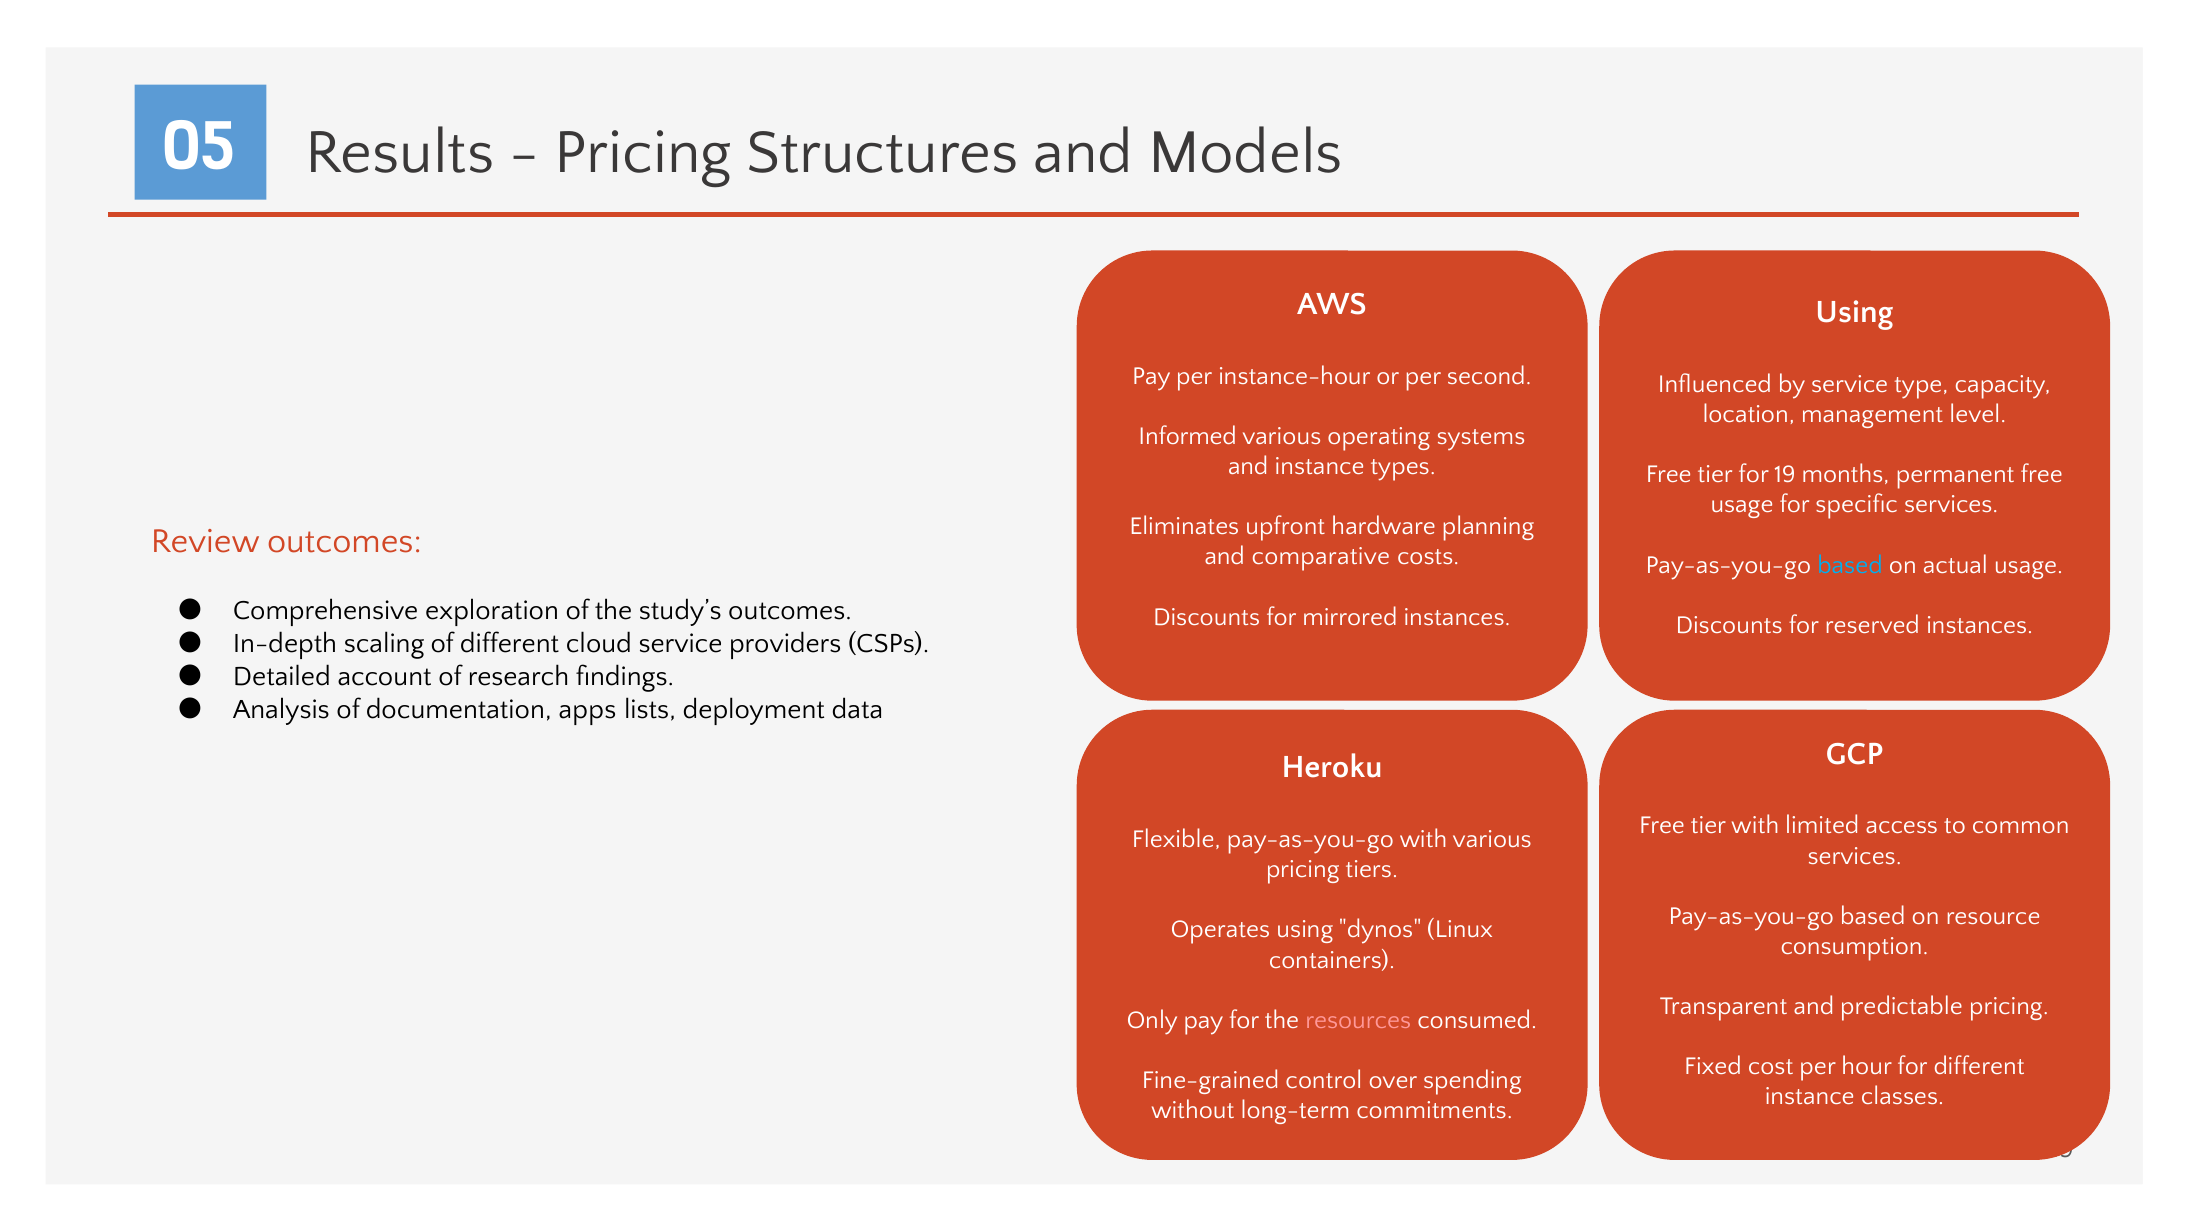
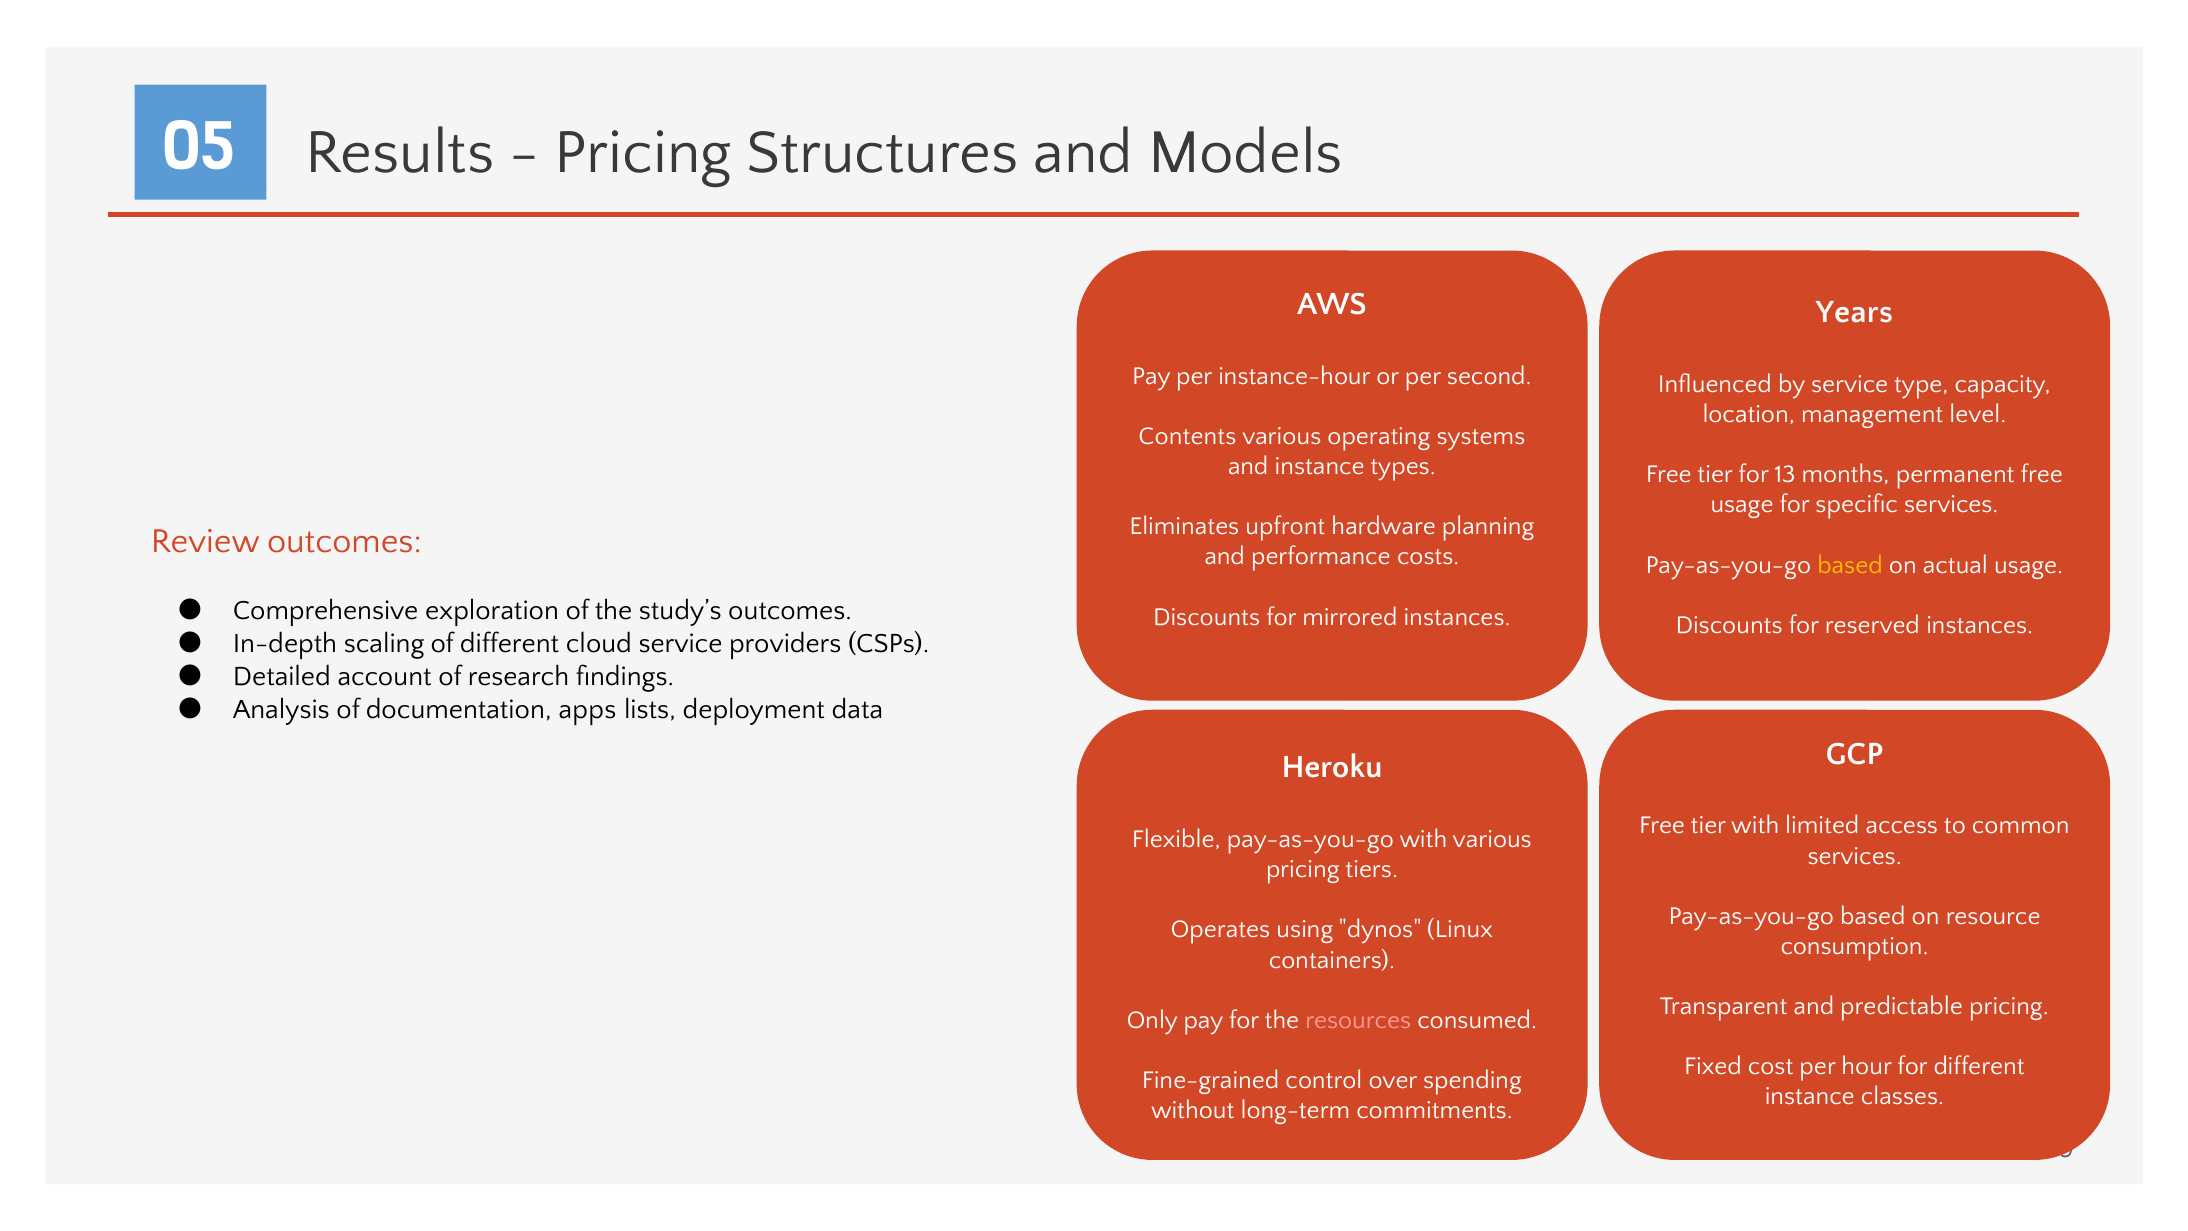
Using at (1854, 312): Using -> Years
Informed: Informed -> Contents
for 19: 19 -> 13
comparative: comparative -> performance
based at (1850, 565) colour: light blue -> yellow
